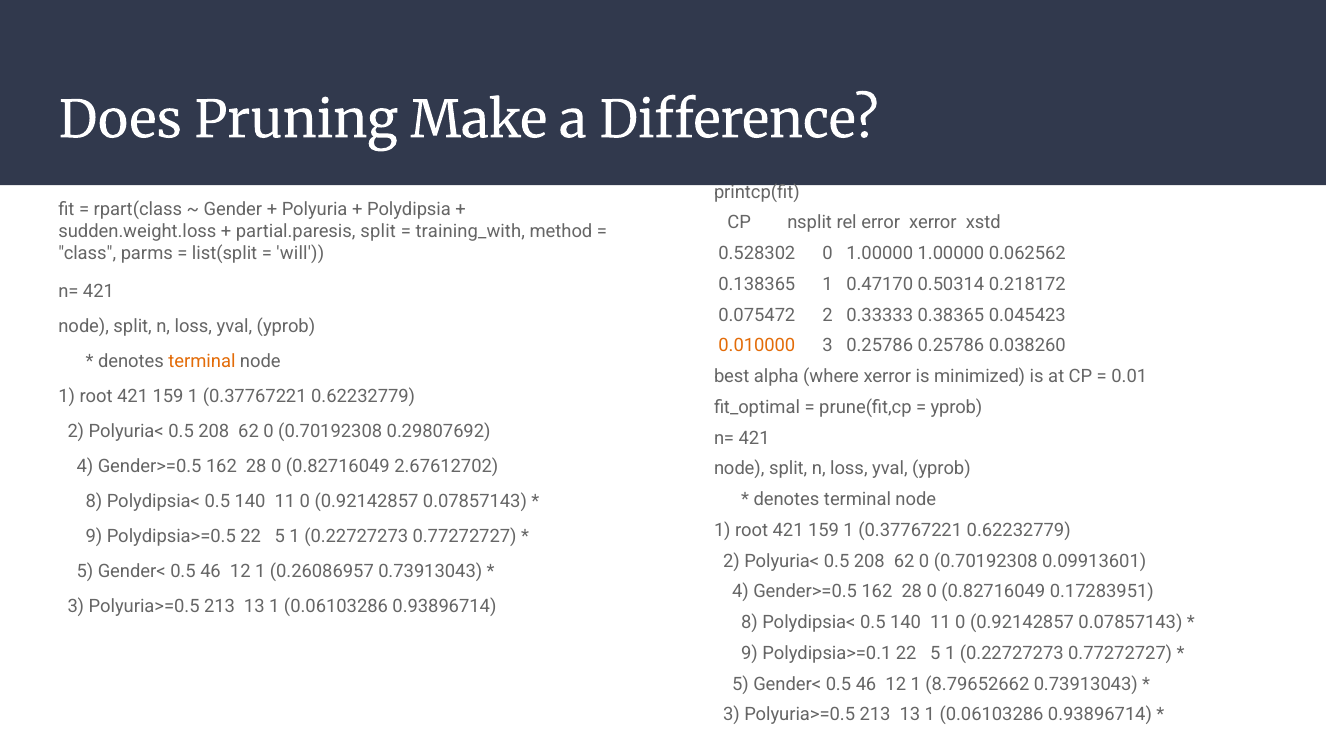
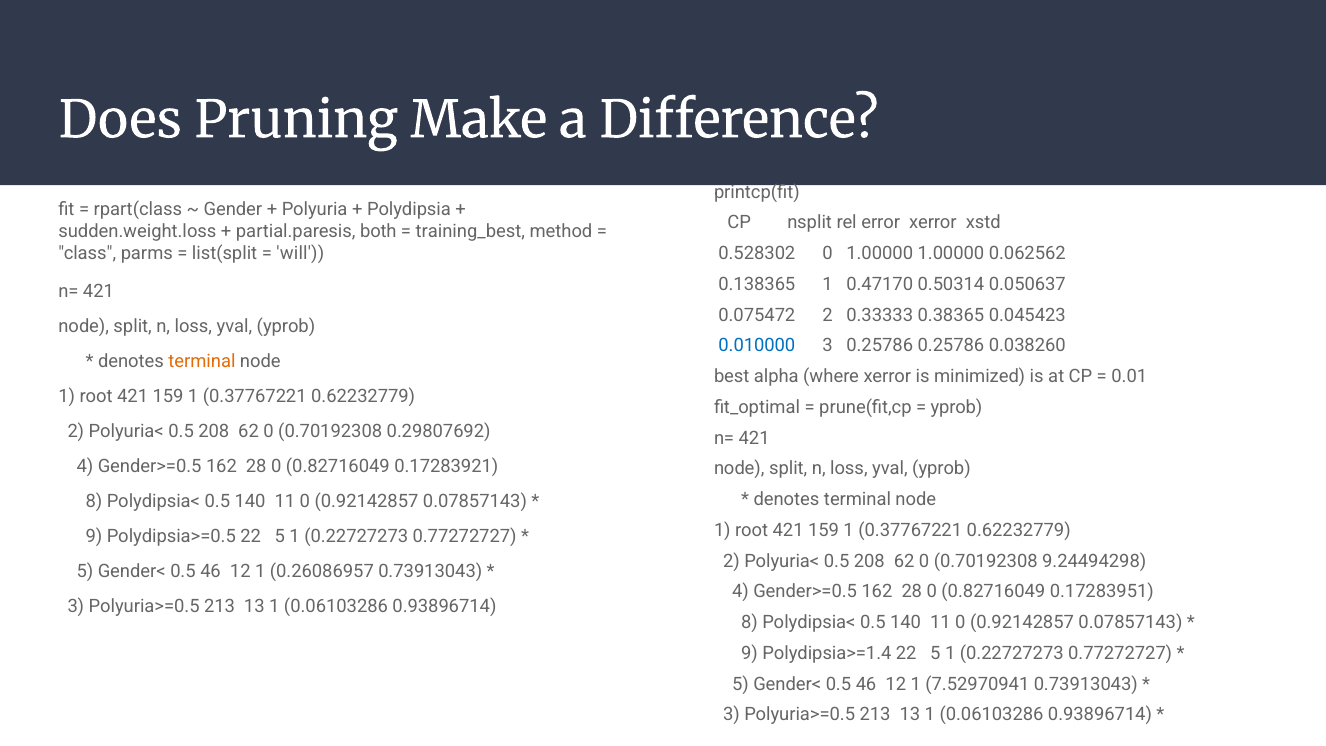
partial.paresis split: split -> both
training_with: training_with -> training_best
0.218172: 0.218172 -> 0.050637
0.010000 colour: orange -> blue
2.67612702: 2.67612702 -> 0.17283921
0.09913601: 0.09913601 -> 9.24494298
Polydipsia>=0.1: Polydipsia>=0.1 -> Polydipsia>=1.4
8.79652662: 8.79652662 -> 7.52970941
